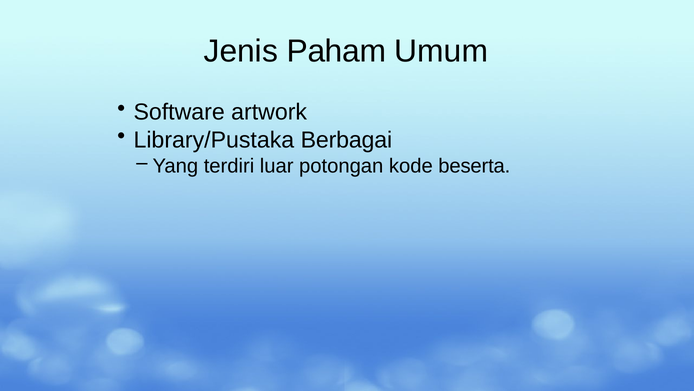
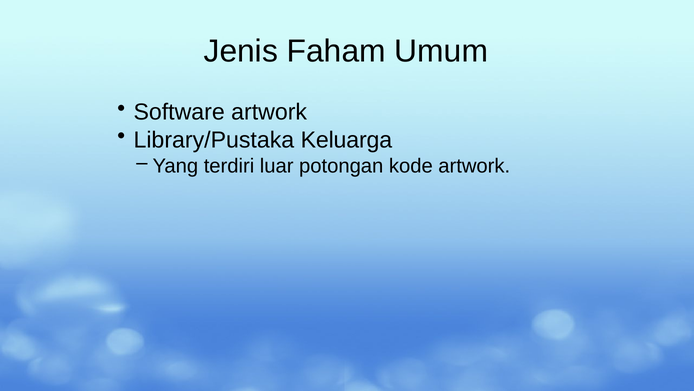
Paham: Paham -> Faham
Berbagai: Berbagai -> Keluarga
kode beserta: beserta -> artwork
